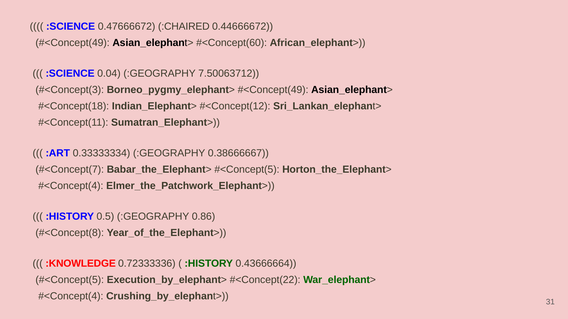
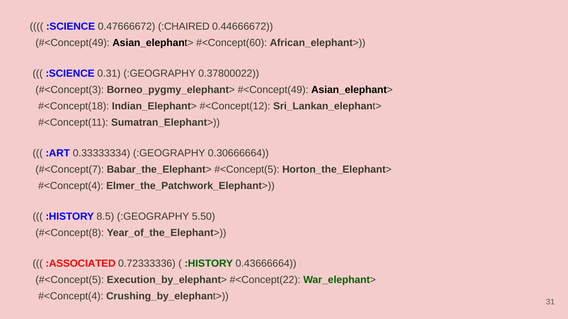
0.04: 0.04 -> 0.31
7.50063712: 7.50063712 -> 0.37800022
0.38666667: 0.38666667 -> 0.30666664
0.5: 0.5 -> 8.5
0.86: 0.86 -> 5.50
:KNOWLEDGE: :KNOWLEDGE -> :ASSOCIATED
